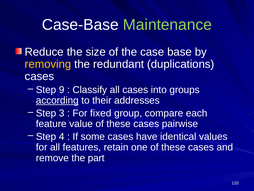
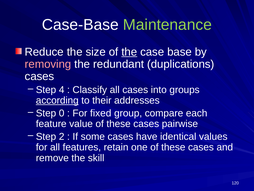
the at (129, 52) underline: none -> present
removing colour: yellow -> pink
9: 9 -> 4
3: 3 -> 0
4: 4 -> 2
part: part -> skill
